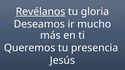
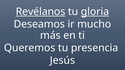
gloria underline: none -> present
